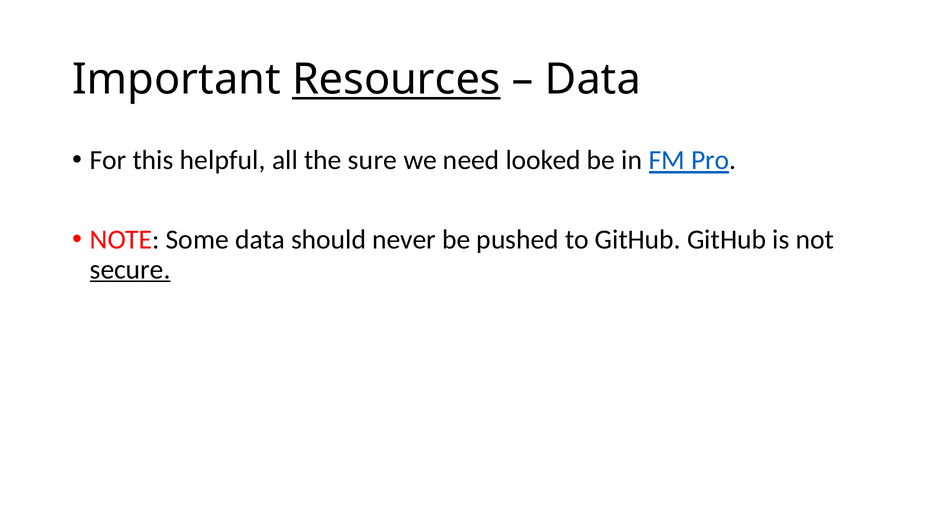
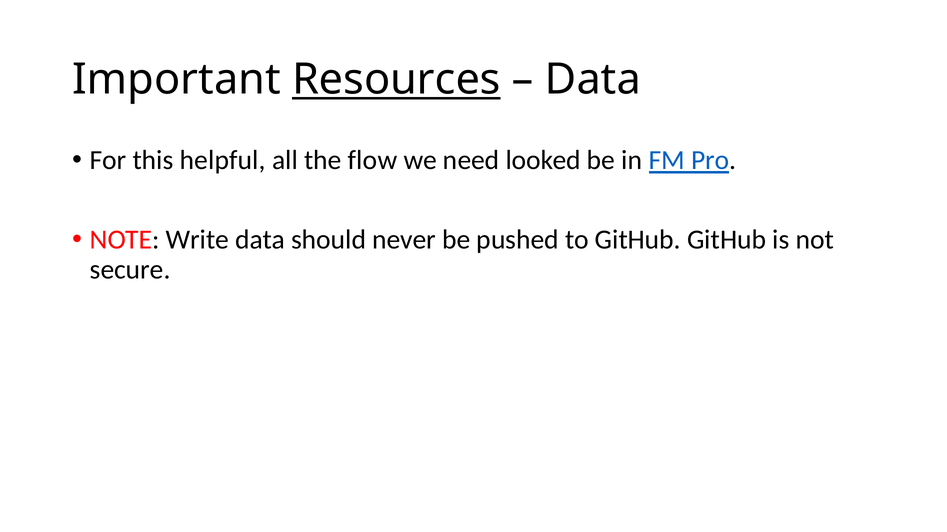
sure: sure -> flow
Some: Some -> Write
secure underline: present -> none
